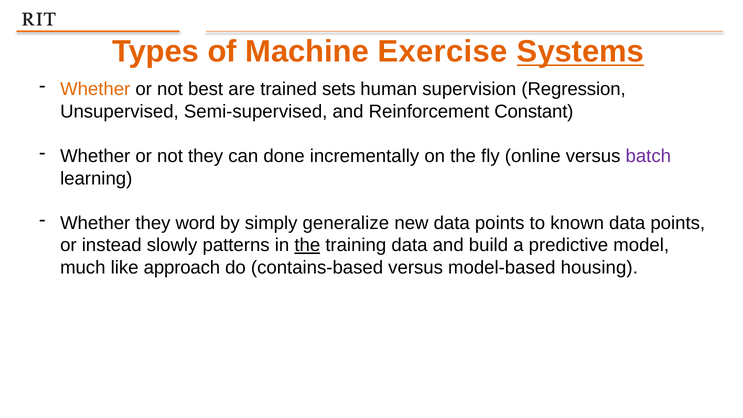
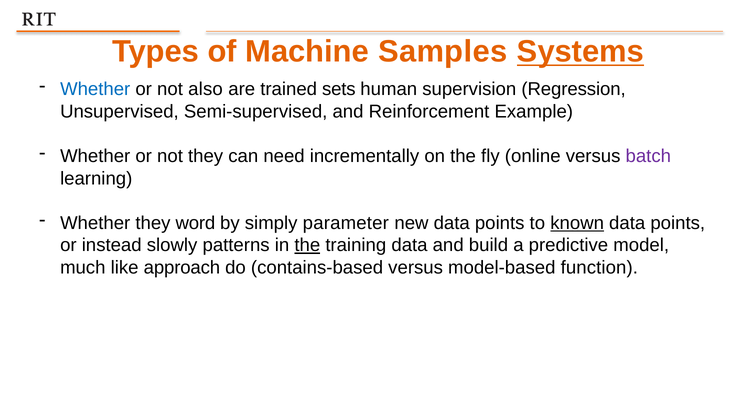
Exercise: Exercise -> Samples
Whether at (95, 89) colour: orange -> blue
best: best -> also
Constant: Constant -> Example
done: done -> need
generalize: generalize -> parameter
known underline: none -> present
housing: housing -> function
